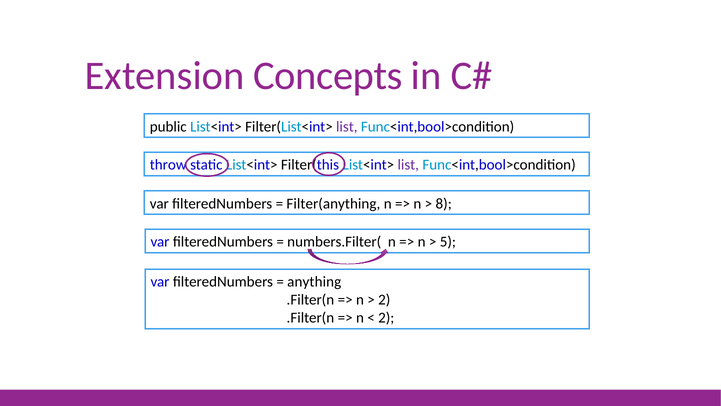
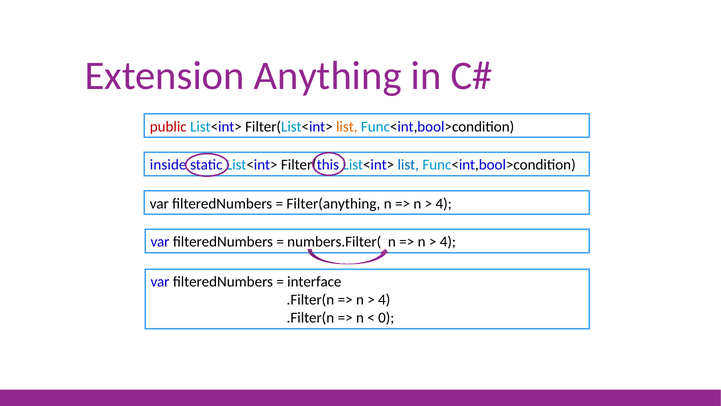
Concepts: Concepts -> Anything
public colour: black -> red
list at (347, 127) colour: purple -> orange
throw: throw -> inside
list at (408, 165) colour: purple -> blue
8 at (444, 203): 8 -> 4
5 at (448, 242): 5 -> 4
anything: anything -> interface
2 at (384, 300): 2 -> 4
2 at (386, 318): 2 -> 0
